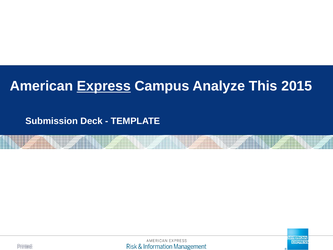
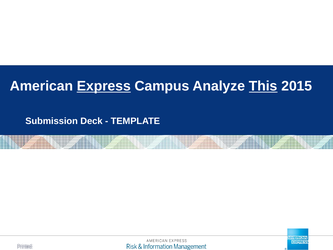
This underline: none -> present
